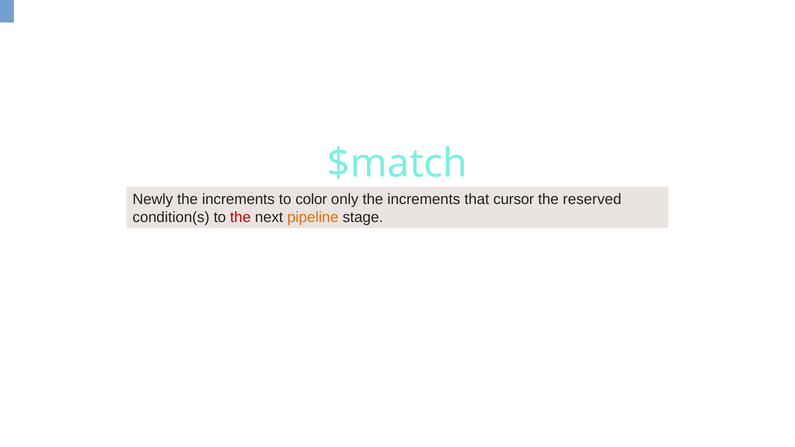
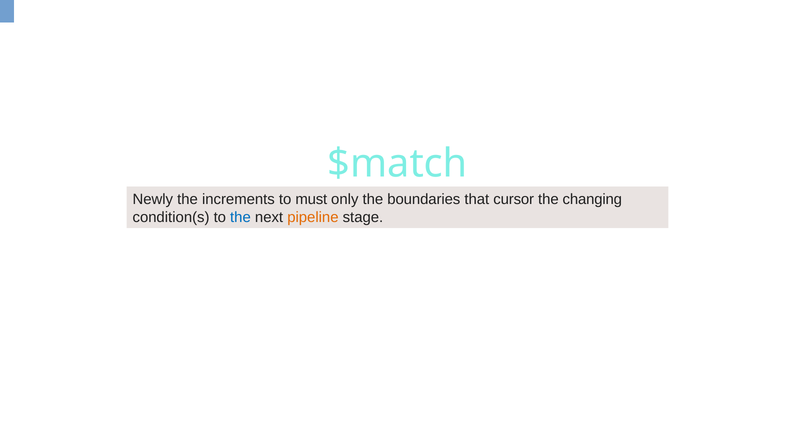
color: color -> must
only the increments: increments -> boundaries
reserved: reserved -> changing
the at (240, 217) colour: red -> blue
